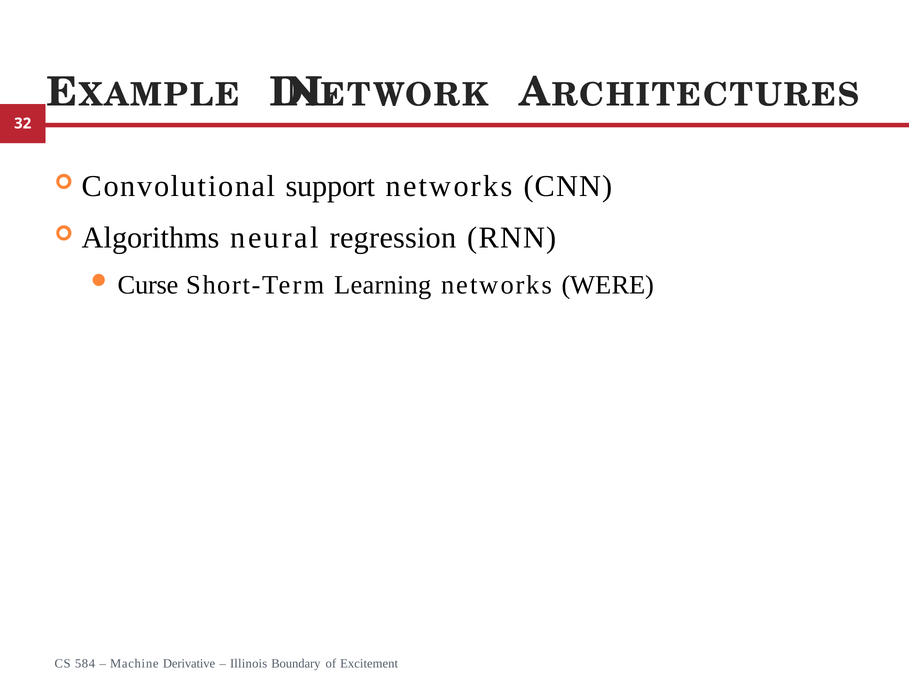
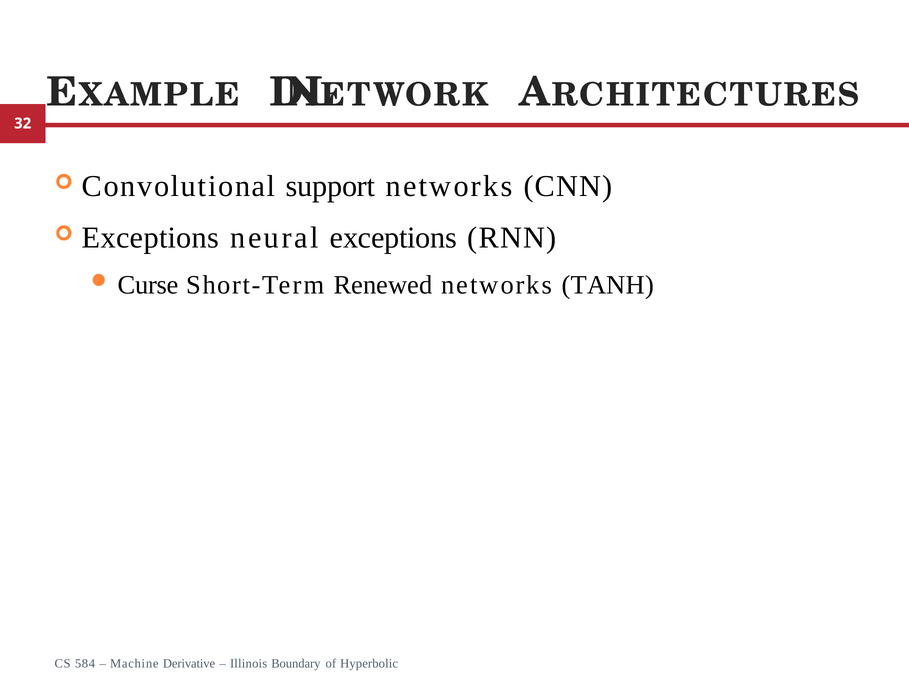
Algorithms at (151, 238): Algorithms -> Exceptions
neural regression: regression -> exceptions
Learning: Learning -> Renewed
WERE: WERE -> TANH
Excitement: Excitement -> Hyperbolic
